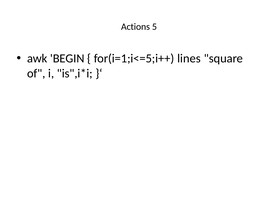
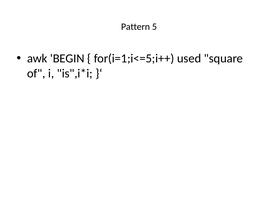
Actions: Actions -> Pattern
lines: lines -> used
